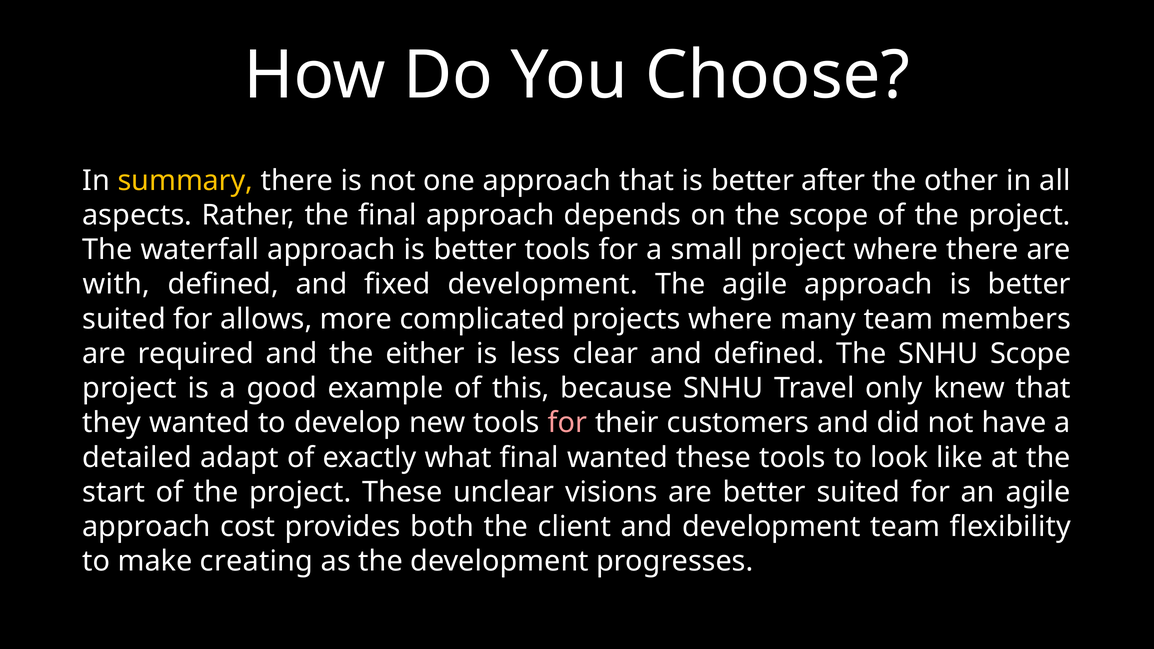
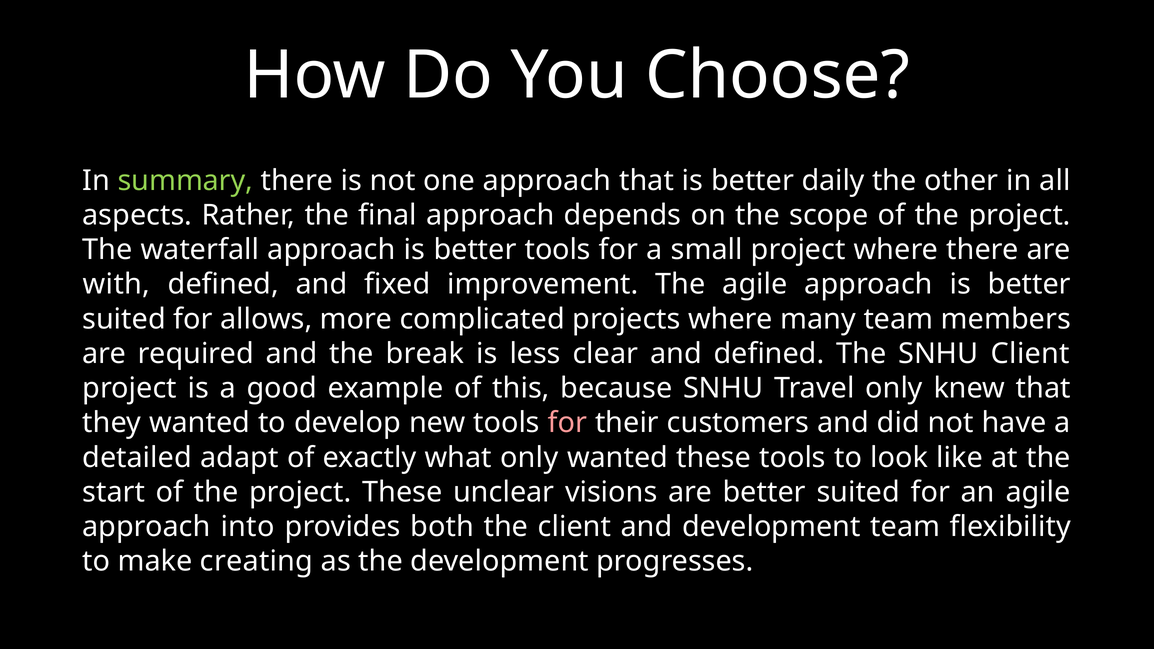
summary colour: yellow -> light green
after: after -> daily
fixed development: development -> improvement
either: either -> break
SNHU Scope: Scope -> Client
what final: final -> only
cost: cost -> into
